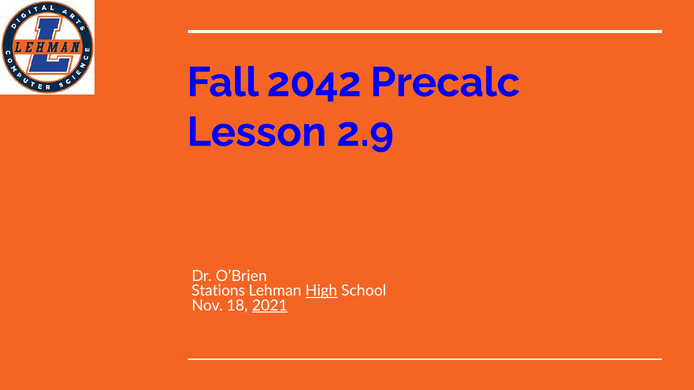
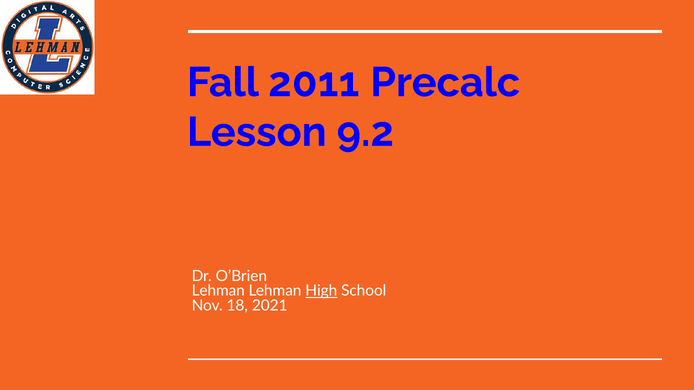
2042: 2042 -> 2011
2.9: 2.9 -> 9.2
Stations at (218, 291): Stations -> Lehman
2021 underline: present -> none
